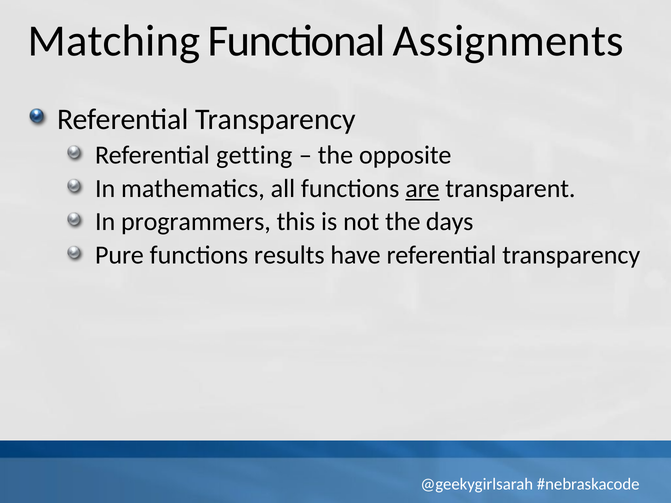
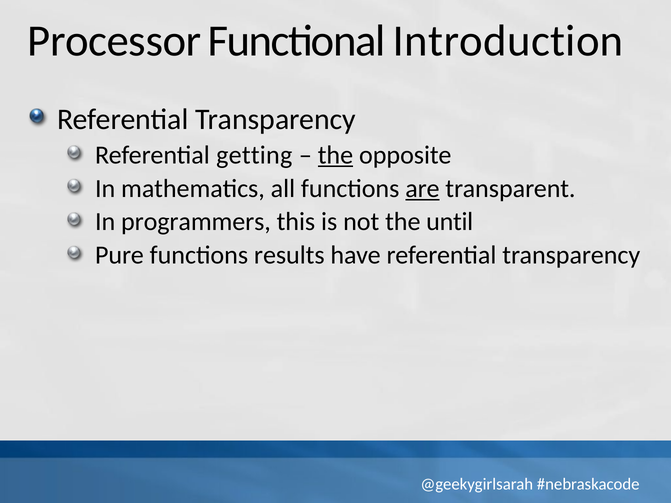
Matching: Matching -> Processor
Assignments: Assignments -> Introduction
the at (335, 155) underline: none -> present
days: days -> until
